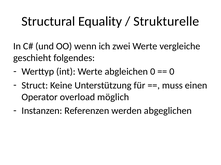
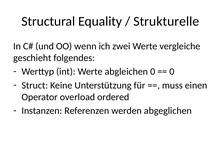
möglich: möglich -> ordered
